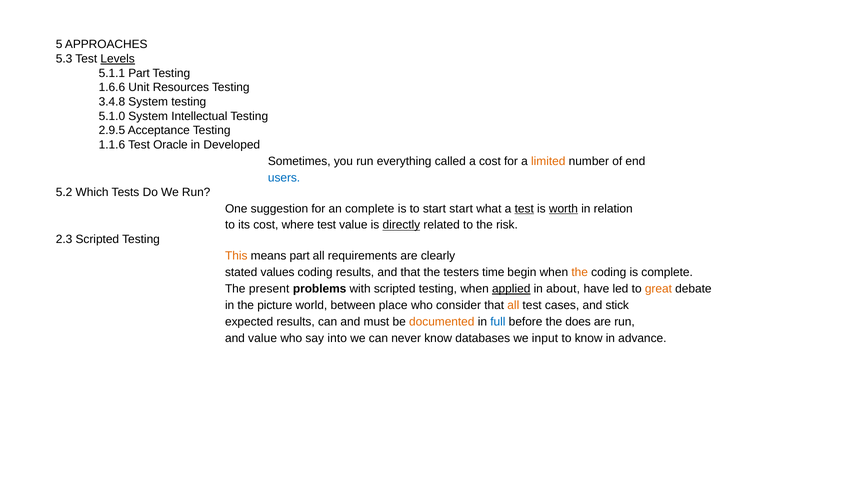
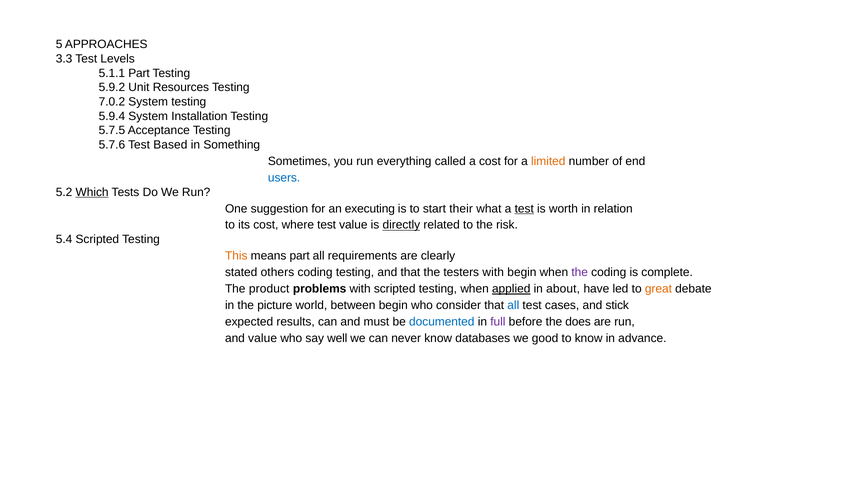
5.3: 5.3 -> 3.3
Levels underline: present -> none
1.6.6: 1.6.6 -> 5.9.2
3.4.8: 3.4.8 -> 7.0.2
5.1.0: 5.1.0 -> 5.9.4
Intellectual: Intellectual -> Installation
2.9.5: 2.9.5 -> 5.7.5
1.1.6: 1.1.6 -> 5.7.6
Oracle: Oracle -> Based
Developed: Developed -> Something
Which underline: none -> present
an complete: complete -> executing
start start: start -> their
worth underline: present -> none
2.3: 2.3 -> 5.4
values: values -> others
coding results: results -> testing
testers time: time -> with
the at (580, 272) colour: orange -> purple
present: present -> product
between place: place -> begin
all at (513, 305) colour: orange -> blue
documented colour: orange -> blue
full colour: blue -> purple
into: into -> well
input: input -> good
